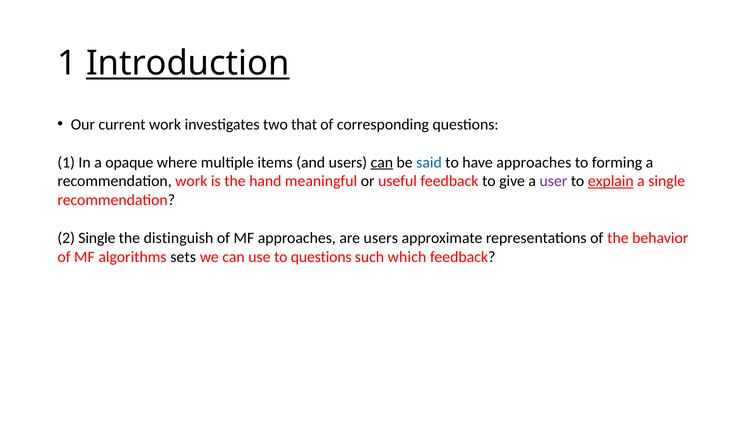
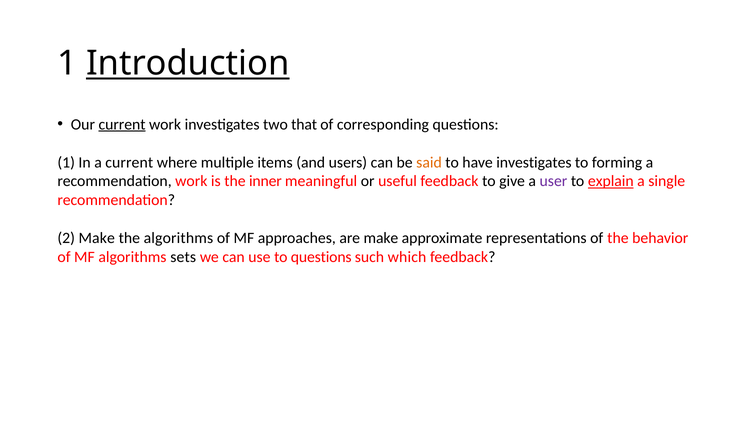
current at (122, 124) underline: none -> present
a opaque: opaque -> current
can at (382, 162) underline: present -> none
said colour: blue -> orange
have approaches: approaches -> investigates
hand: hand -> inner
2 Single: Single -> Make
the distinguish: distinguish -> algorithms
are users: users -> make
